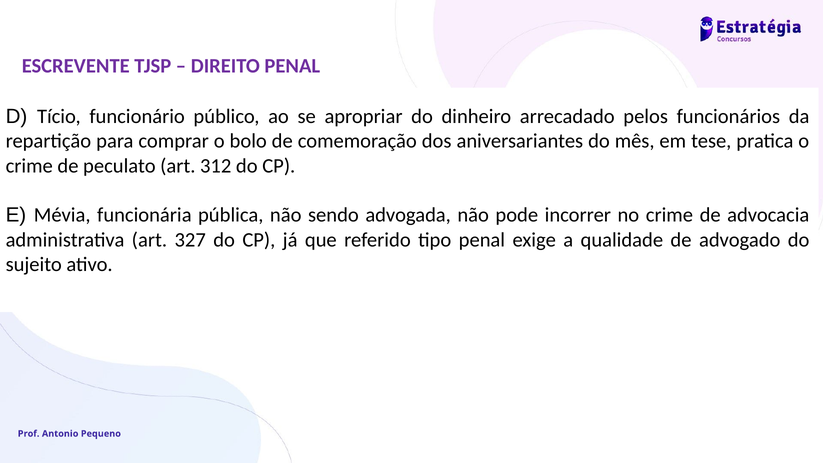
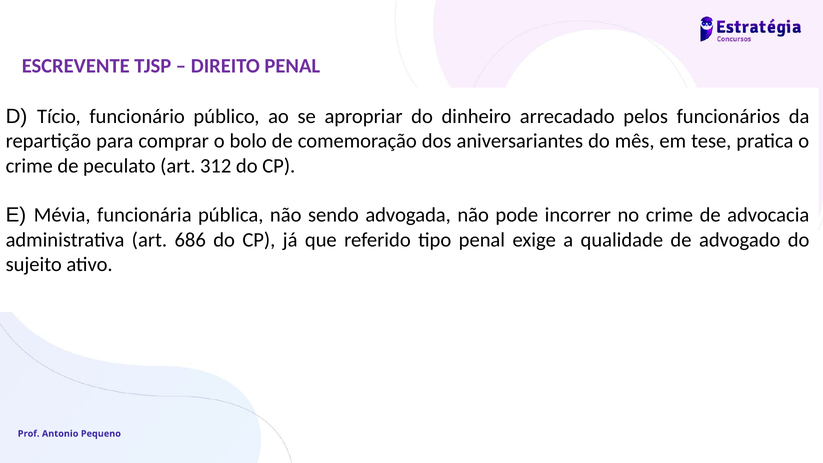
327: 327 -> 686
